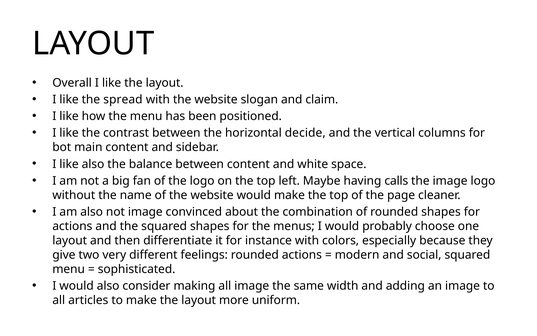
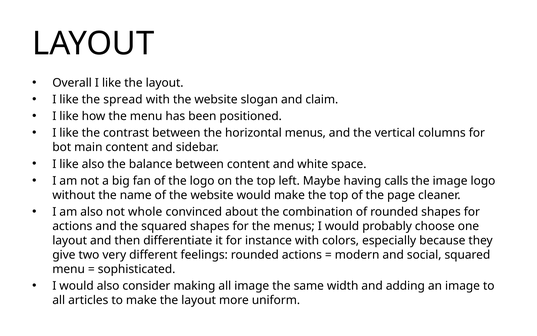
horizontal decide: decide -> menus
not image: image -> whole
